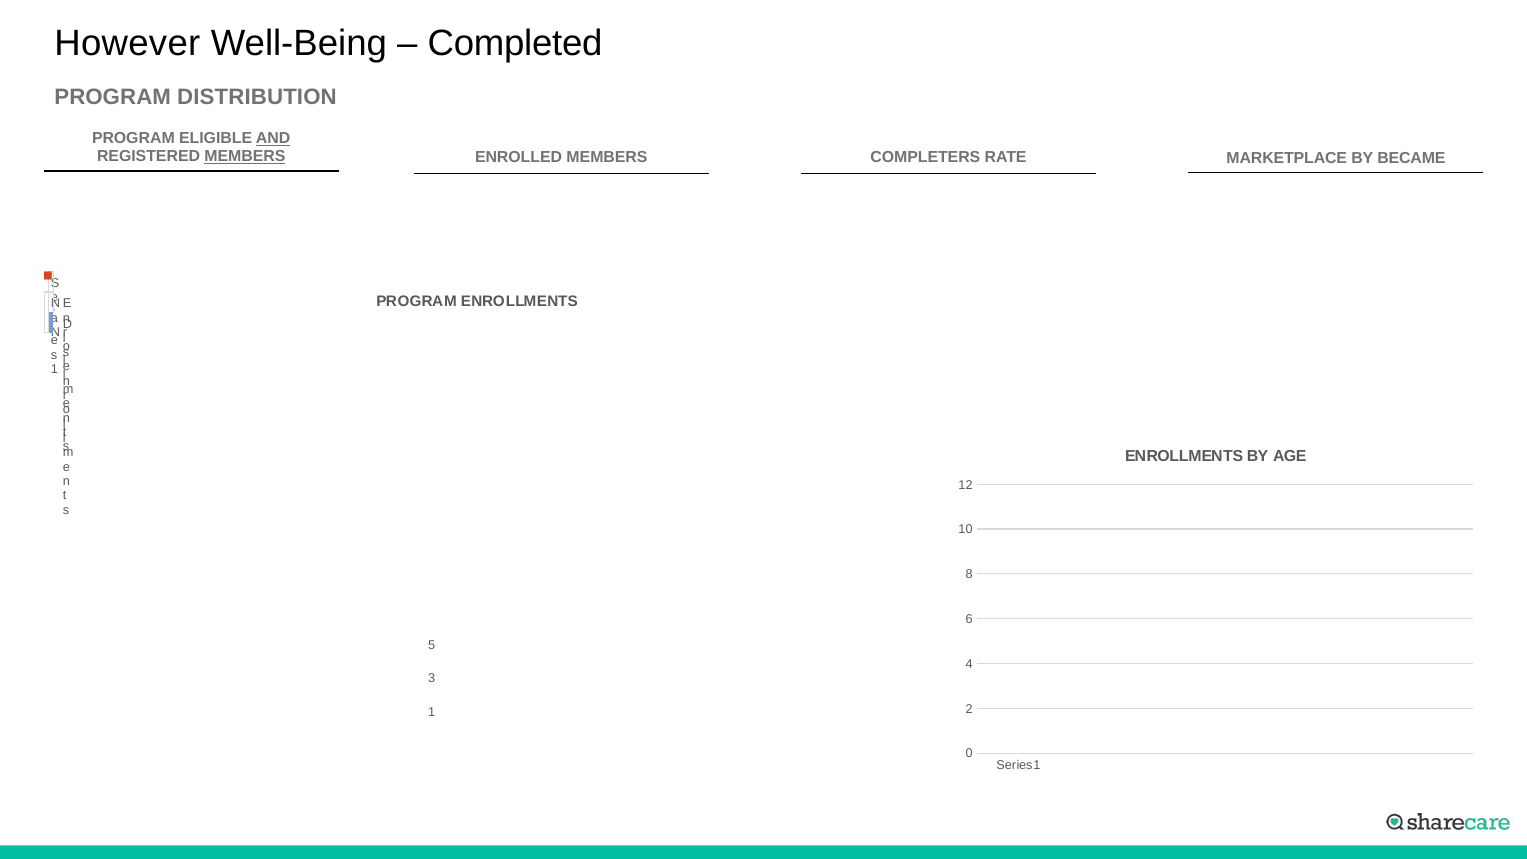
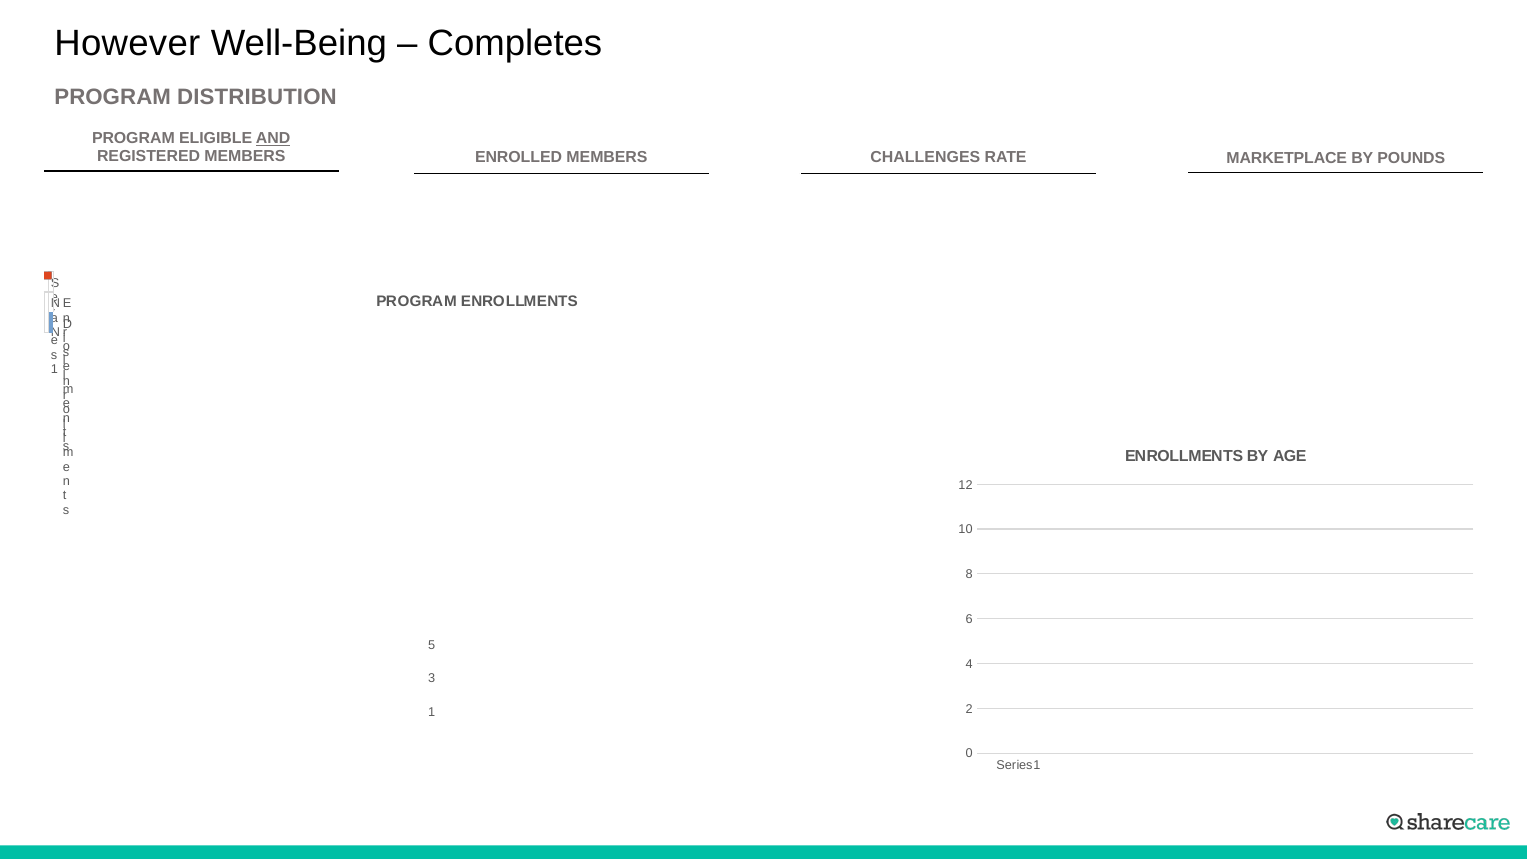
Completed: Completed -> Completes
MEMBERS at (245, 156) underline: present -> none
COMPLETERS: COMPLETERS -> CHALLENGES
BECAME: BECAME -> POUNDS
